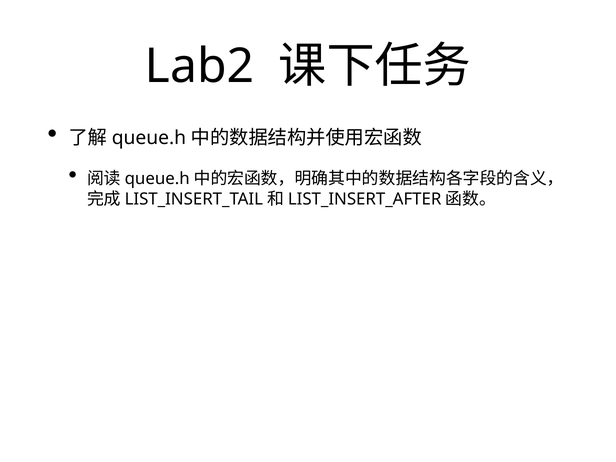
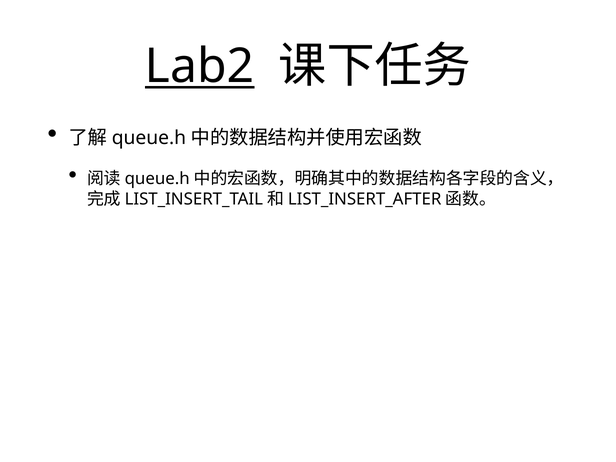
Lab2 underline: none -> present
